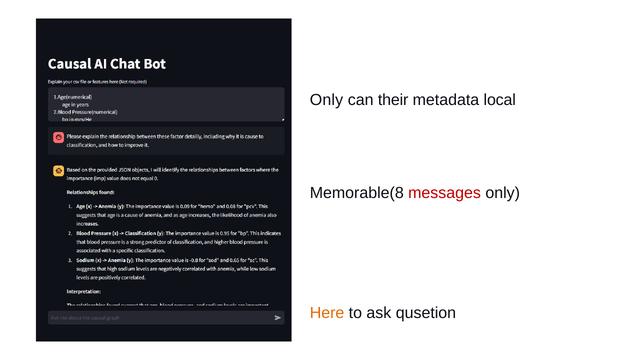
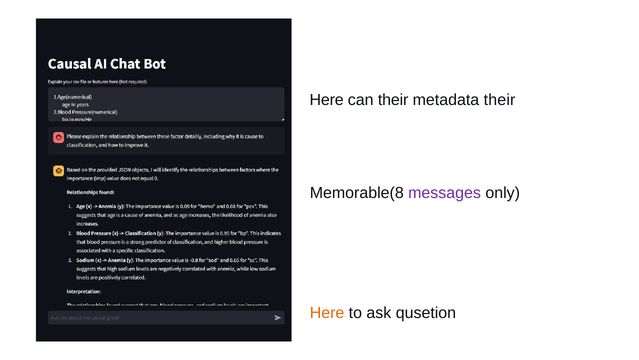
Only at (327, 100): Only -> Here
metadata local: local -> their
messages colour: red -> purple
